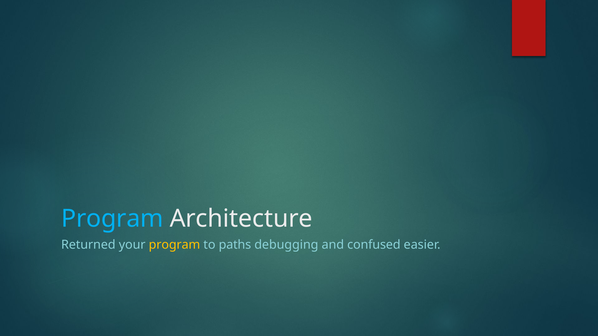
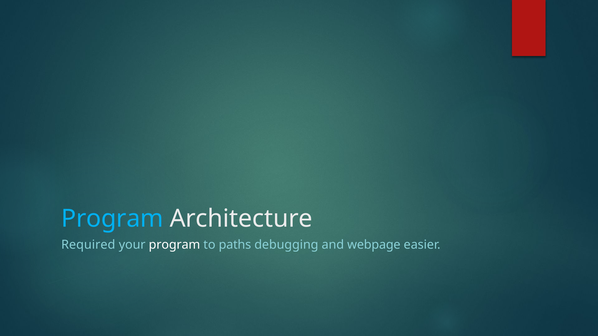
Returned: Returned -> Required
program at (174, 245) colour: yellow -> white
confused: confused -> webpage
